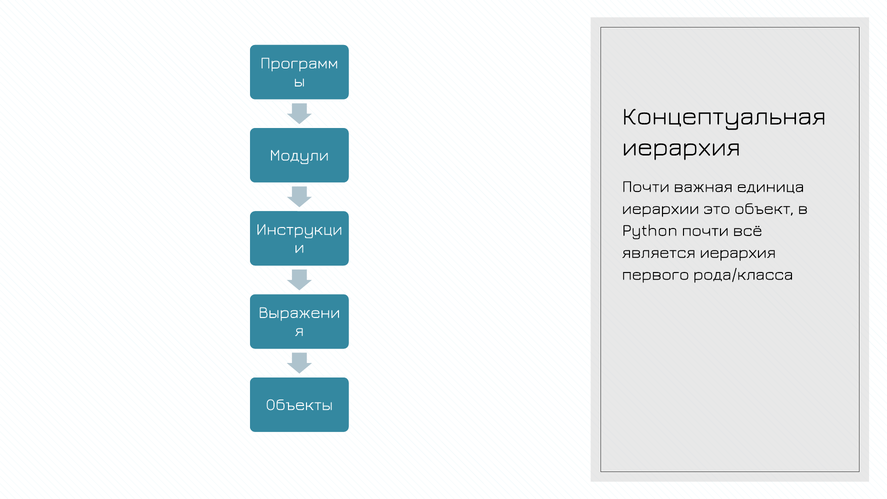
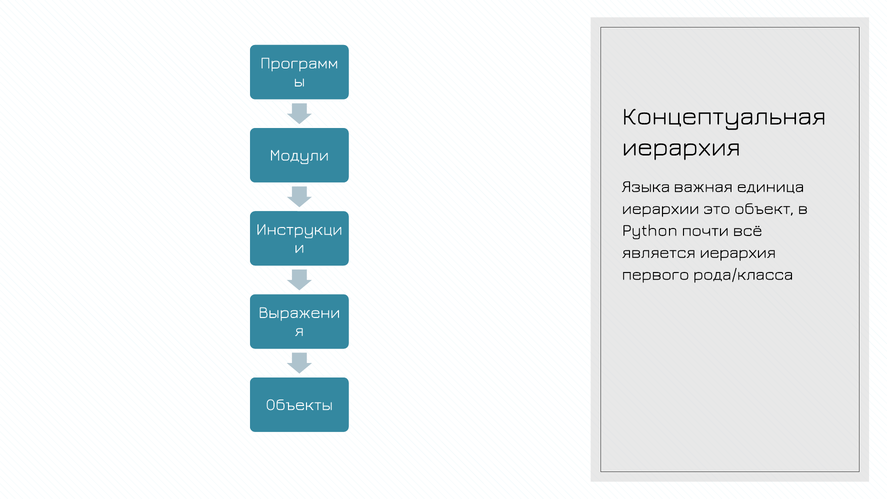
Почти at (646, 186): Почти -> Языка
